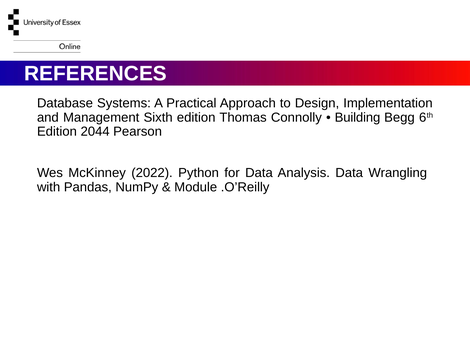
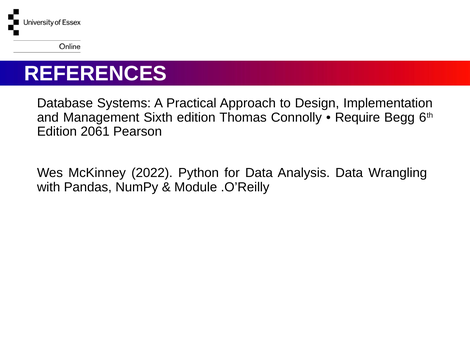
Building: Building -> Require
2044: 2044 -> 2061
